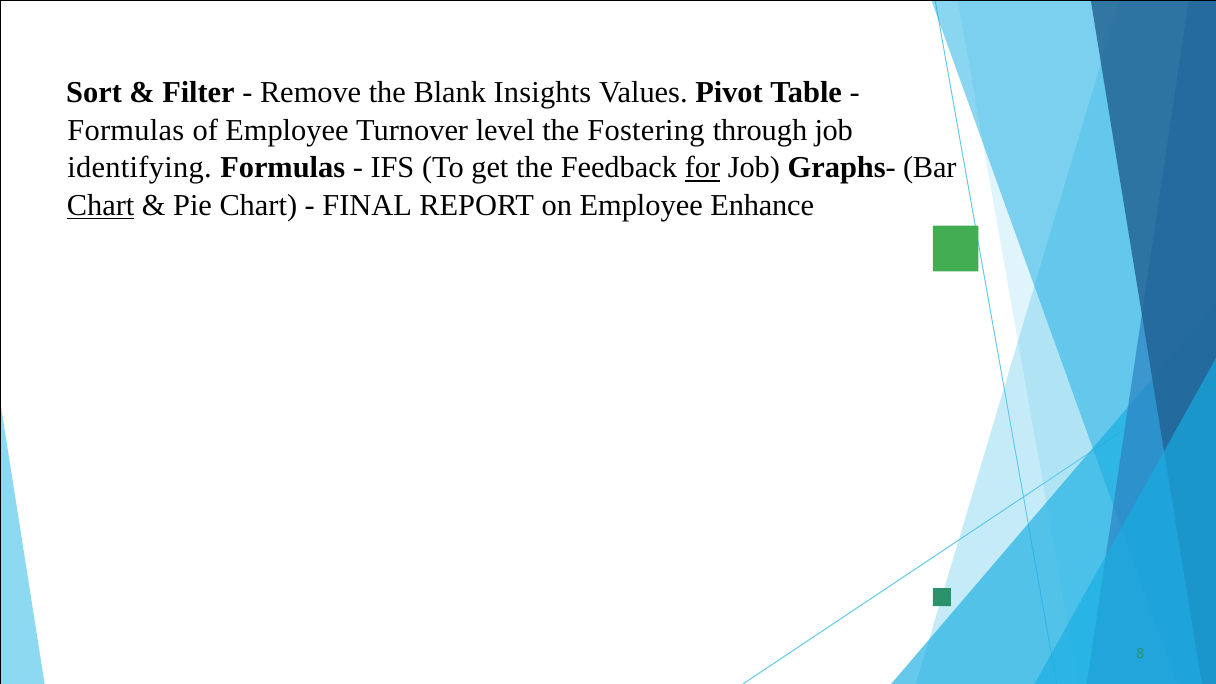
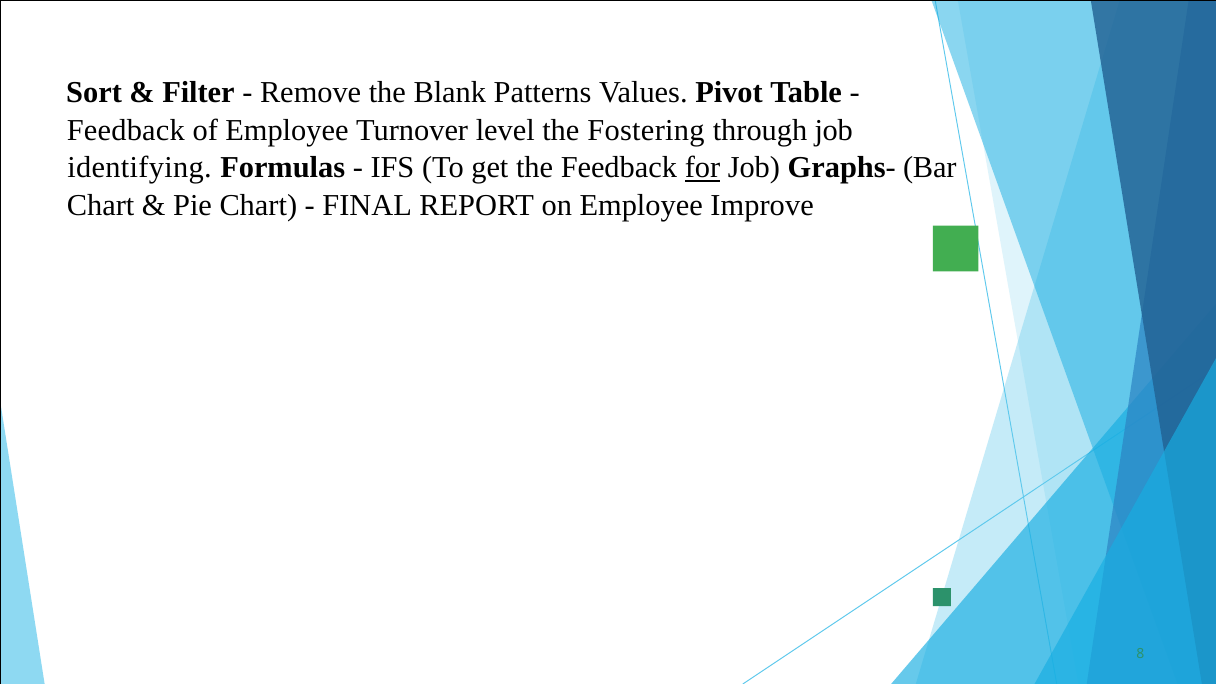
Insights: Insights -> Patterns
Formulas at (126, 130): Formulas -> Feedback
Chart at (101, 205) underline: present -> none
Enhance: Enhance -> Improve
